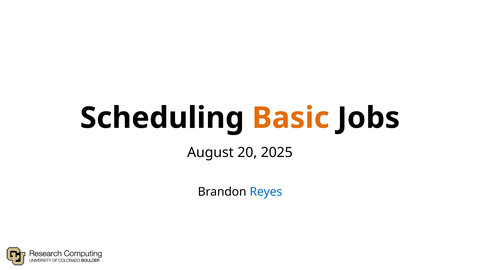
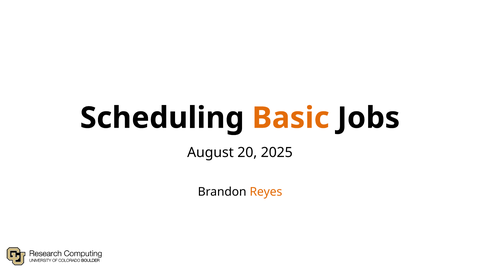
Reyes colour: blue -> orange
